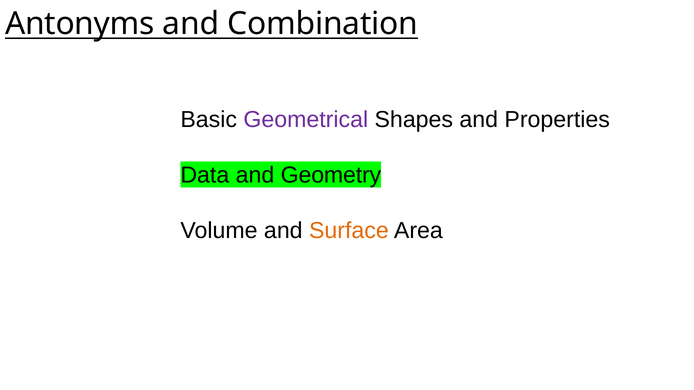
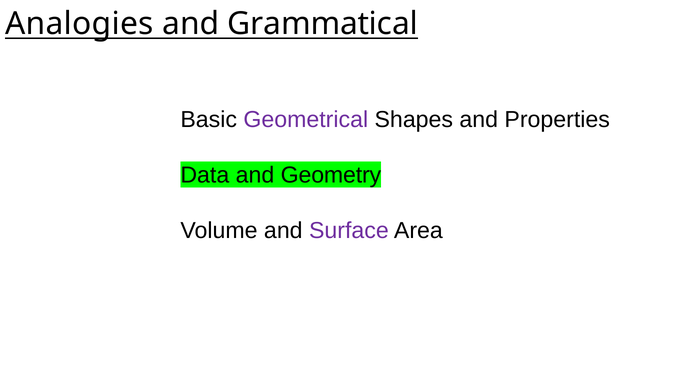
Antonyms: Antonyms -> Analogies
Combination: Combination -> Grammatical
Surface colour: orange -> purple
